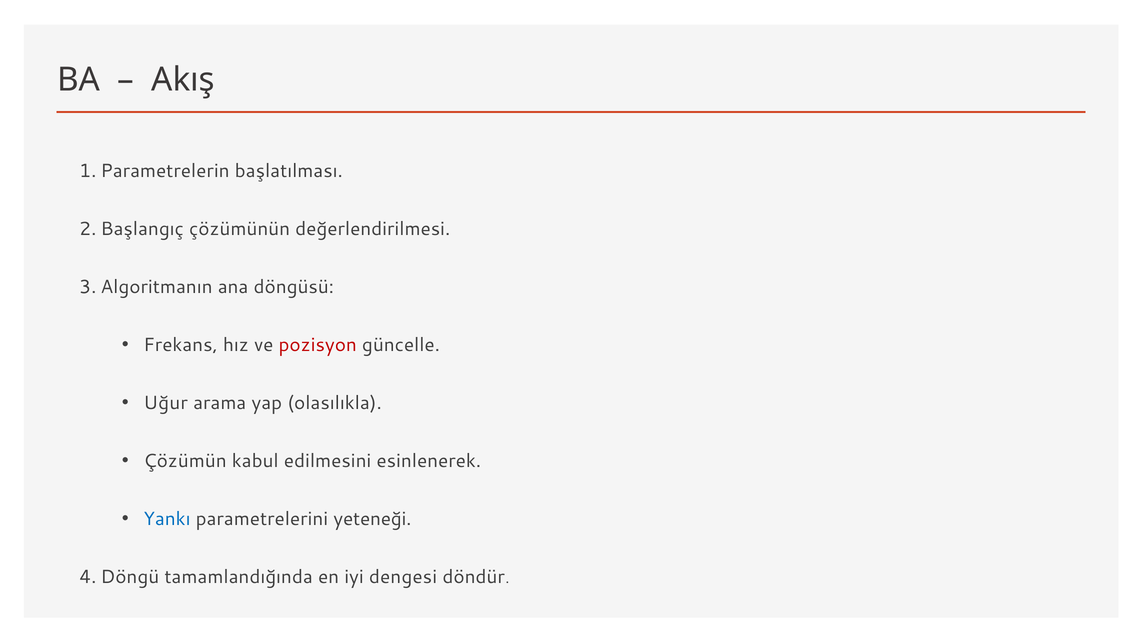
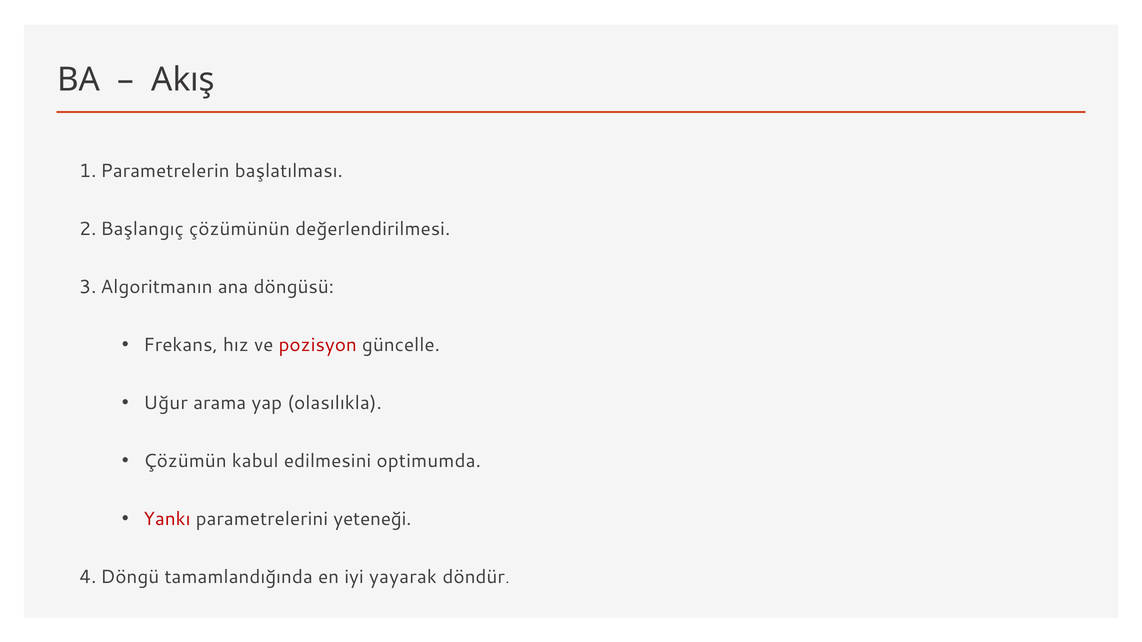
esinlenerek: esinlenerek -> optimumda
Yankı colour: blue -> red
dengesi: dengesi -> yayarak
